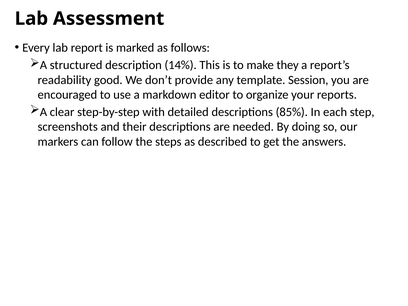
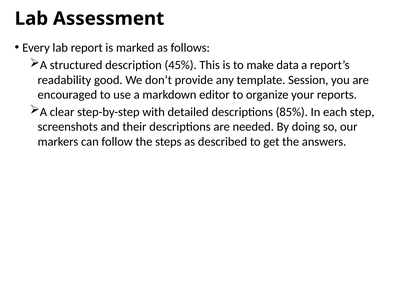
14%: 14% -> 45%
they: they -> data
